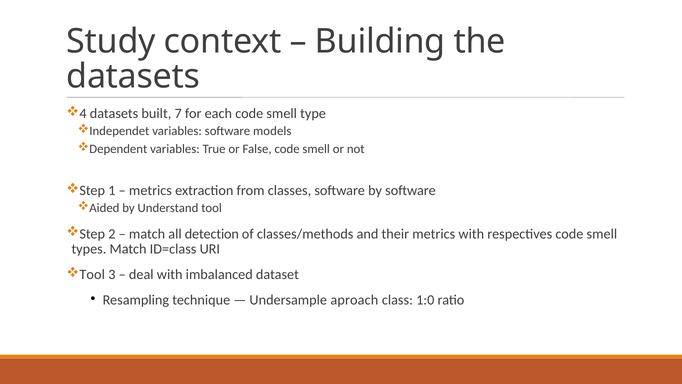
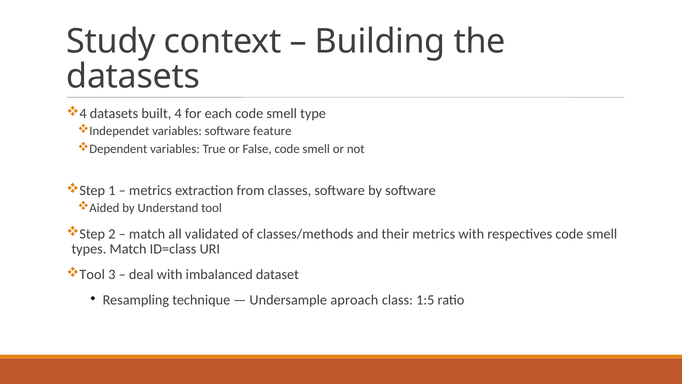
built 7: 7 -> 4
models: models -> feature
detection: detection -> validated
1:0: 1:0 -> 1:5
